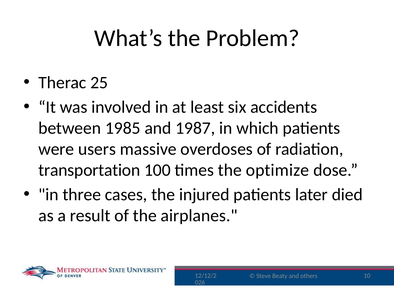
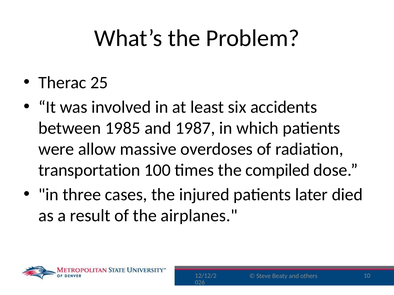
users: users -> allow
optimize: optimize -> compiled
